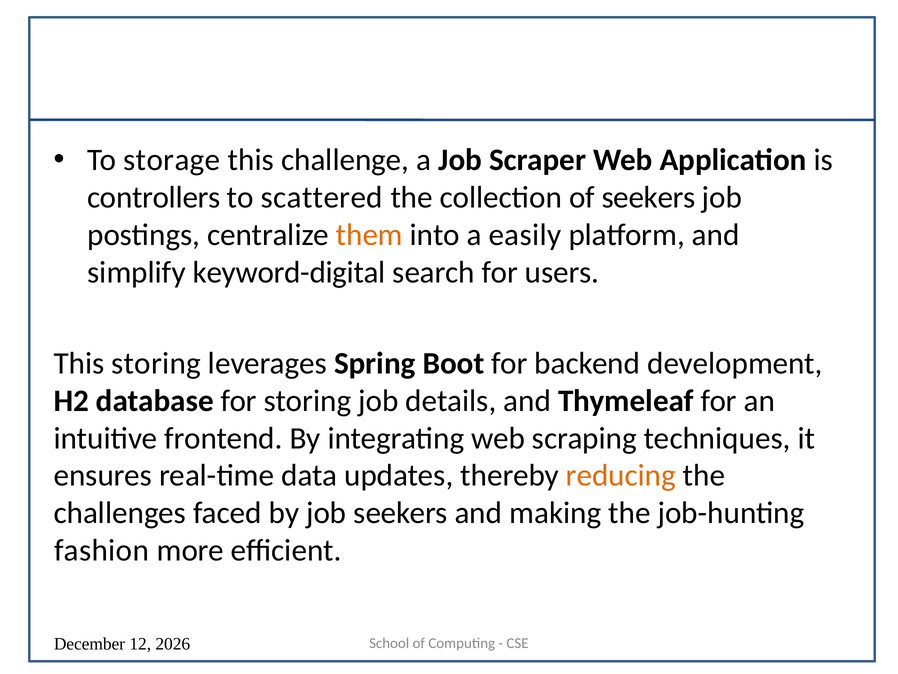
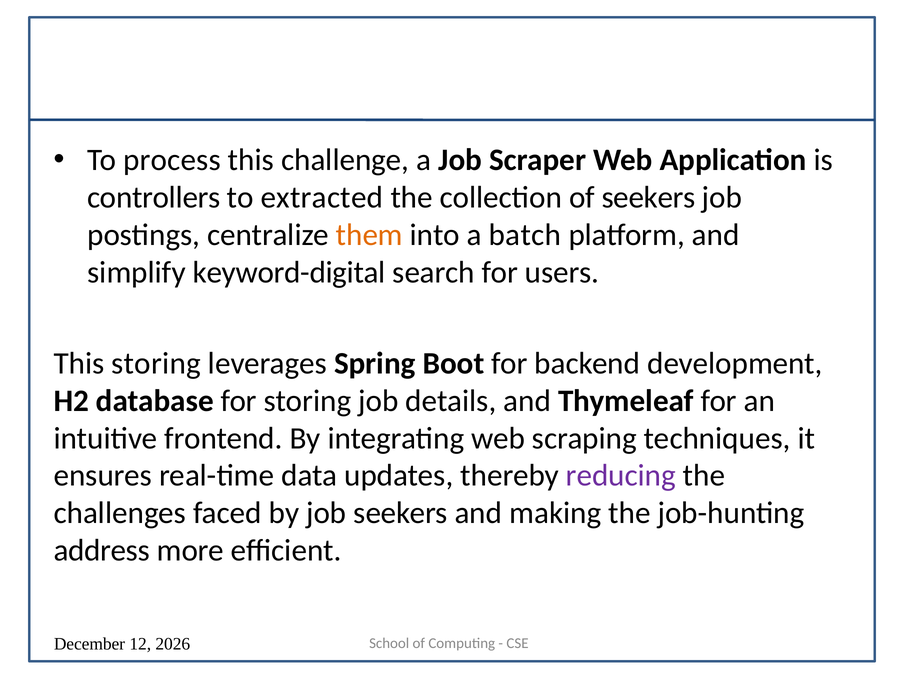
storage: storage -> process
scattered: scattered -> extracted
easily: easily -> batch
reducing colour: orange -> purple
fashion: fashion -> address
